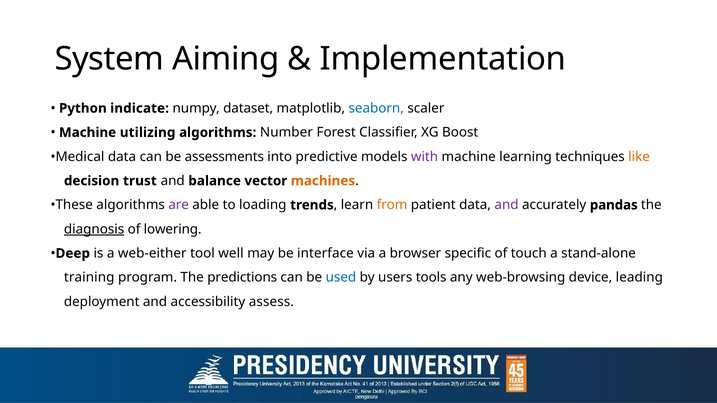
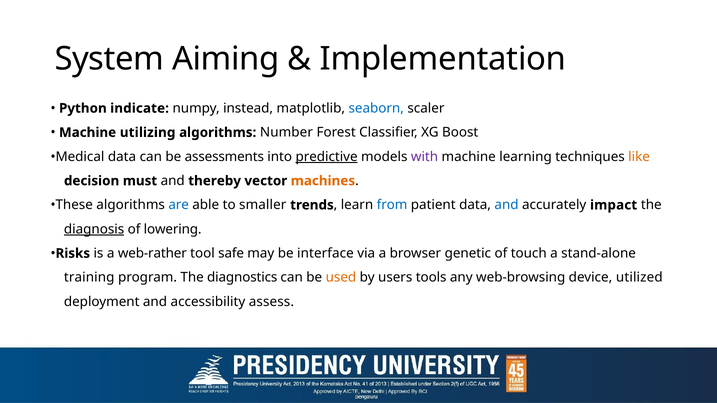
dataset: dataset -> instead
predictive underline: none -> present
trust: trust -> must
balance: balance -> thereby
are colour: purple -> blue
loading: loading -> smaller
from colour: orange -> blue
and at (507, 205) colour: purple -> blue
pandas: pandas -> impact
Deep: Deep -> Risks
web-either: web-either -> web-rather
well: well -> safe
specific: specific -> genetic
predictions: predictions -> diagnostics
used colour: blue -> orange
leading: leading -> utilized
